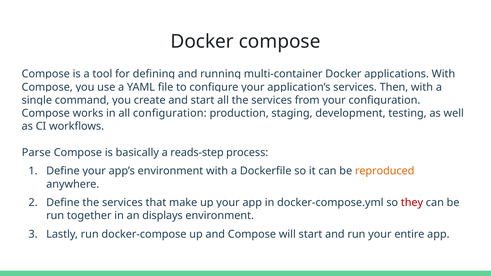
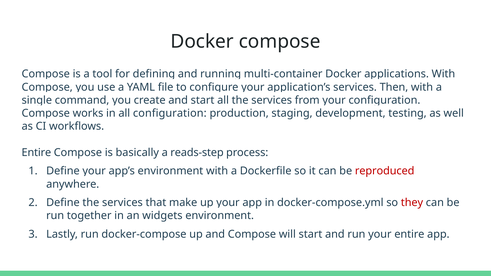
Parse at (36, 153): Parse -> Entire
reproduced colour: orange -> red
displays: displays -> widgets
